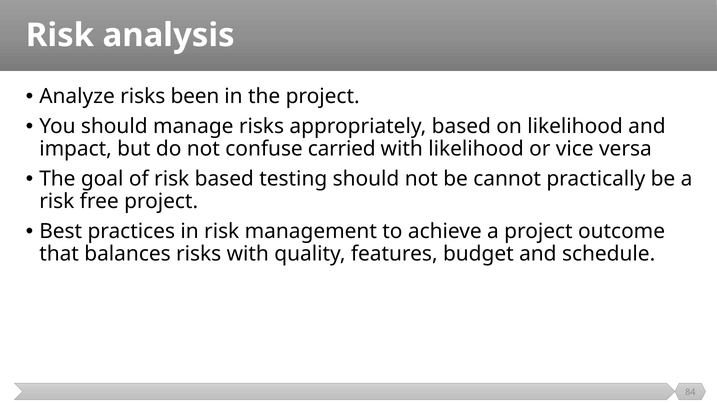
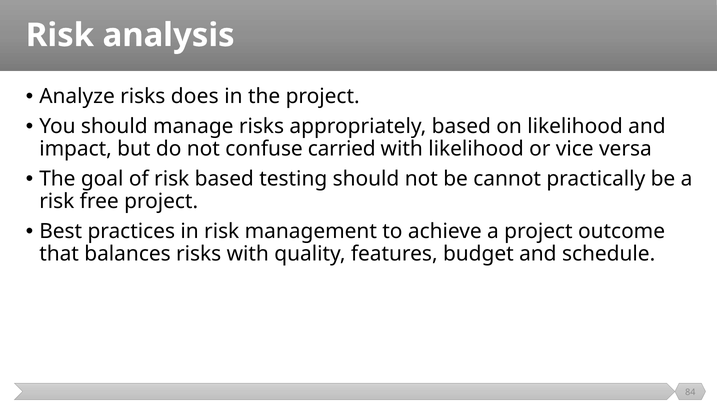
been: been -> does
